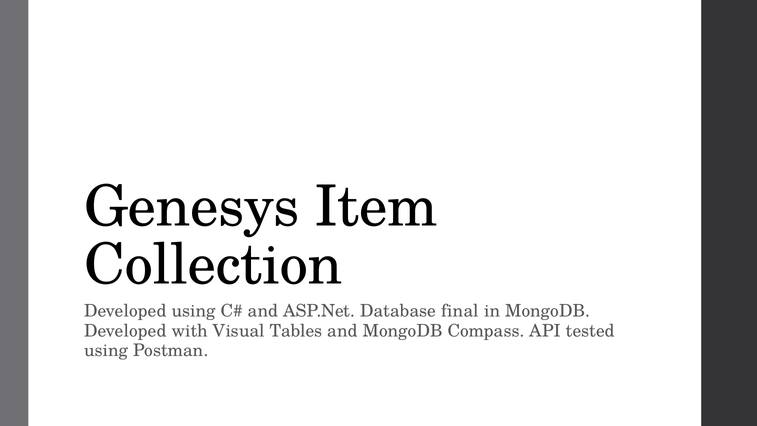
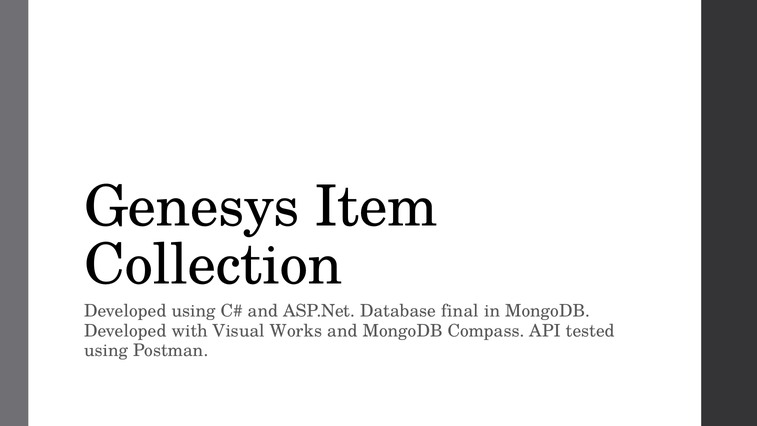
Tables: Tables -> Works
